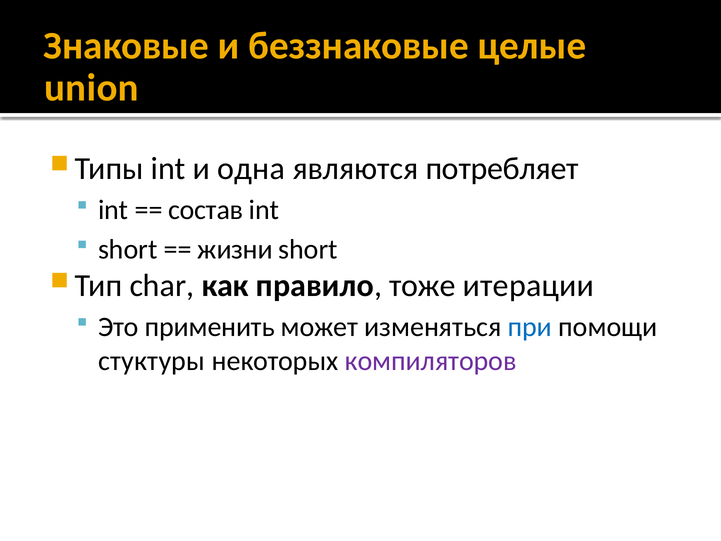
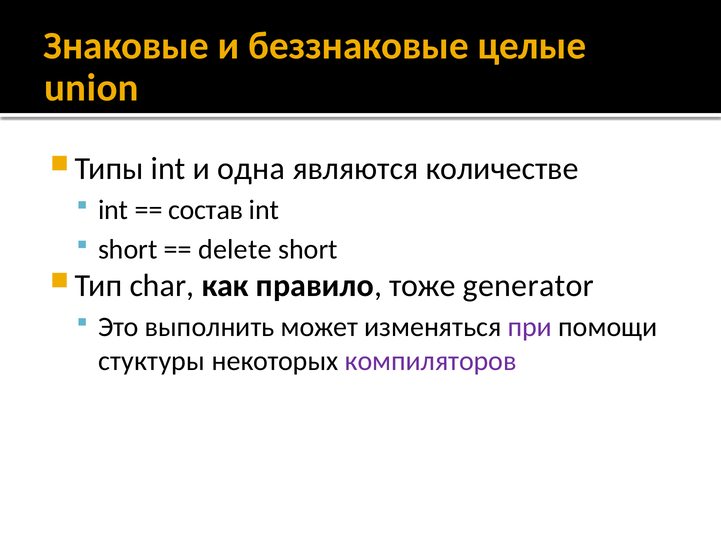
потребляет: потребляет -> количестве
жизни: жизни -> delete
итерации: итерации -> generator
применить: применить -> выполнить
при colour: blue -> purple
